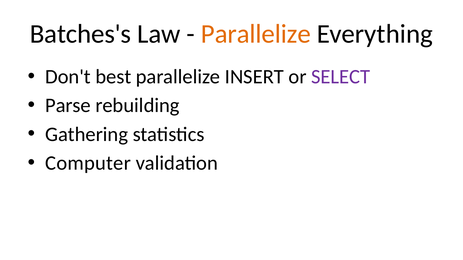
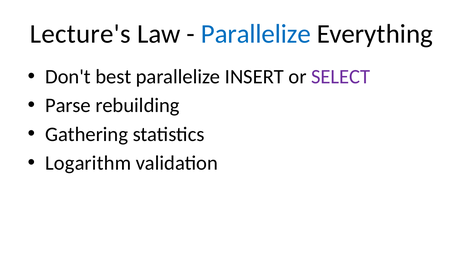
Batches's: Batches's -> Lecture's
Parallelize at (256, 34) colour: orange -> blue
Computer: Computer -> Logarithm
